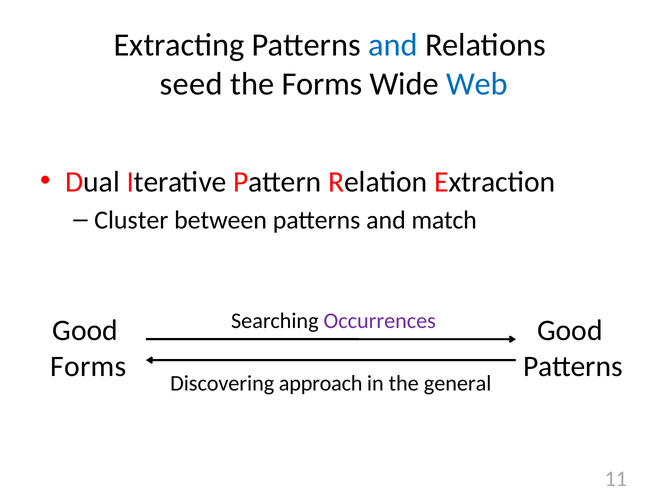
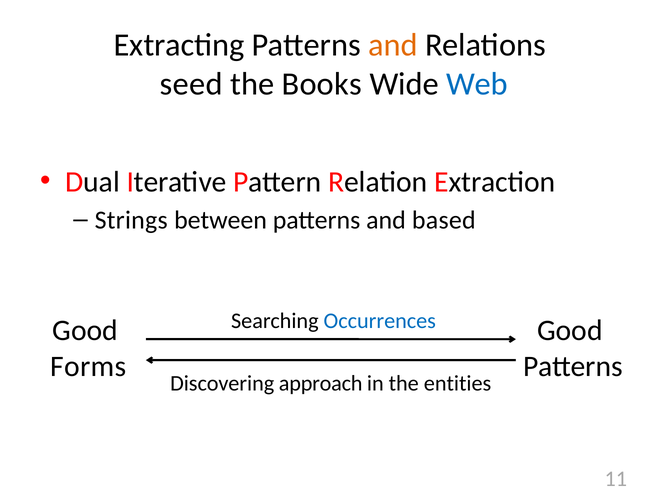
and at (393, 45) colour: blue -> orange
the Forms: Forms -> Books
Cluster: Cluster -> Strings
match: match -> based
Occurrences colour: purple -> blue
general: general -> entities
